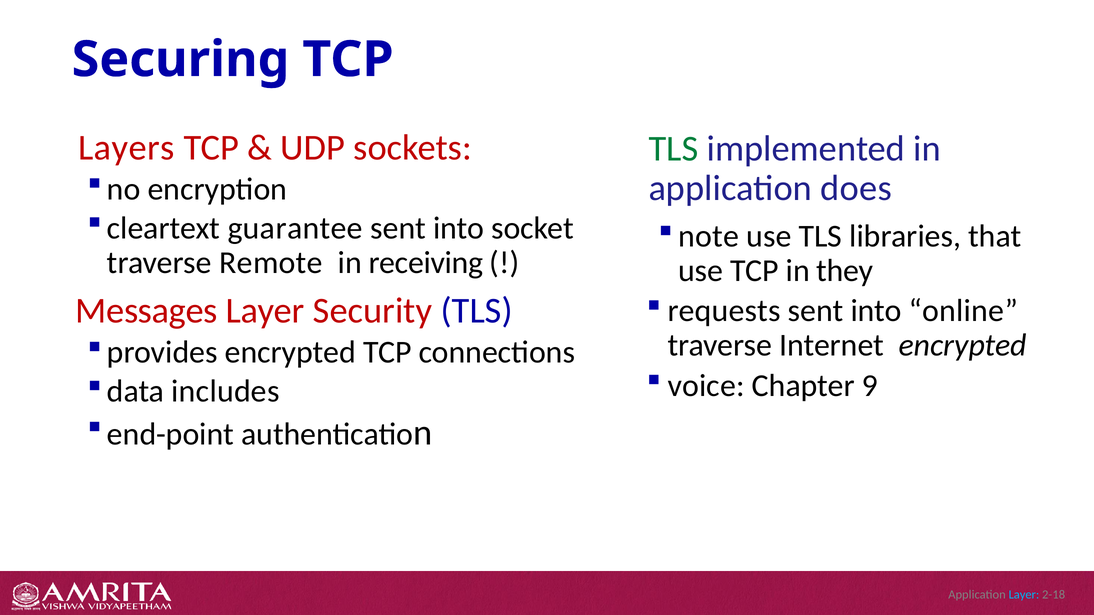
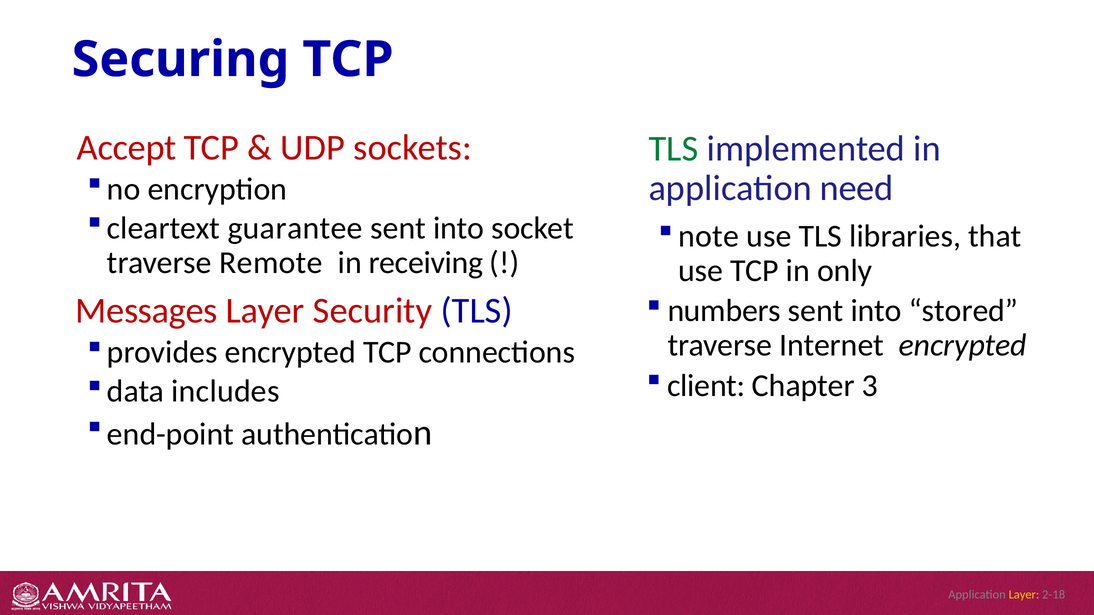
Layers: Layers -> Accept
does: does -> need
they: they -> only
requests: requests -> numbers
online: online -> stored
voice: voice -> client
9: 9 -> 3
Layer at (1024, 595) colour: light blue -> yellow
